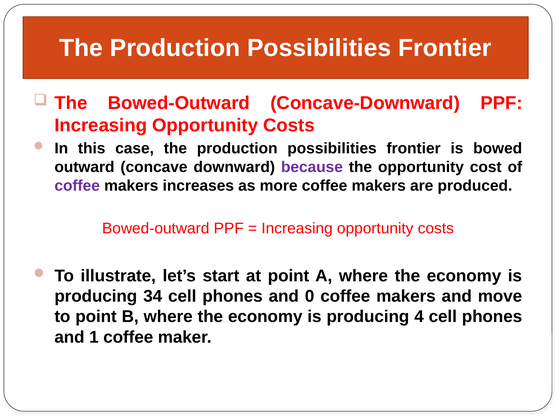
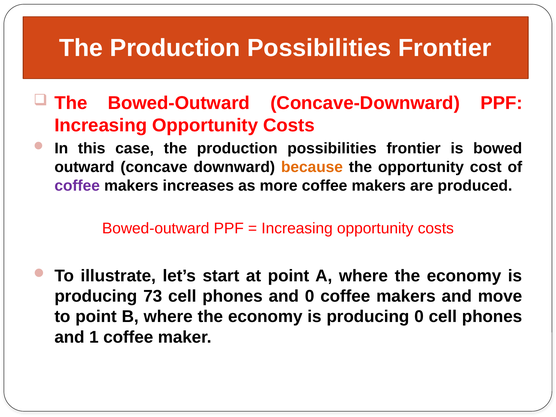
because colour: purple -> orange
34: 34 -> 73
producing 4: 4 -> 0
